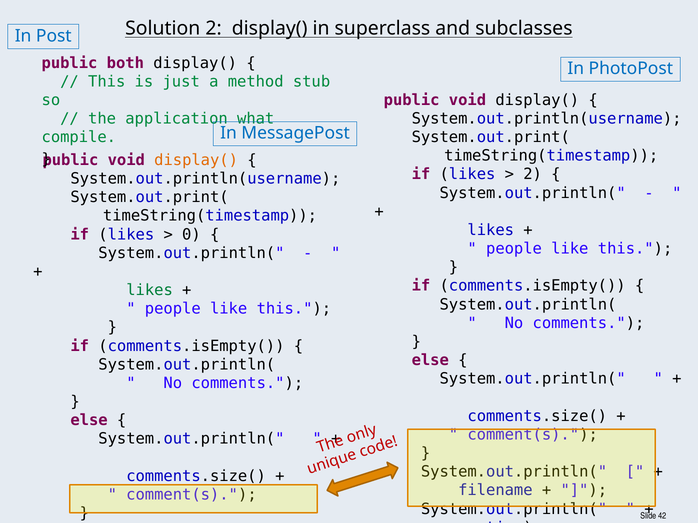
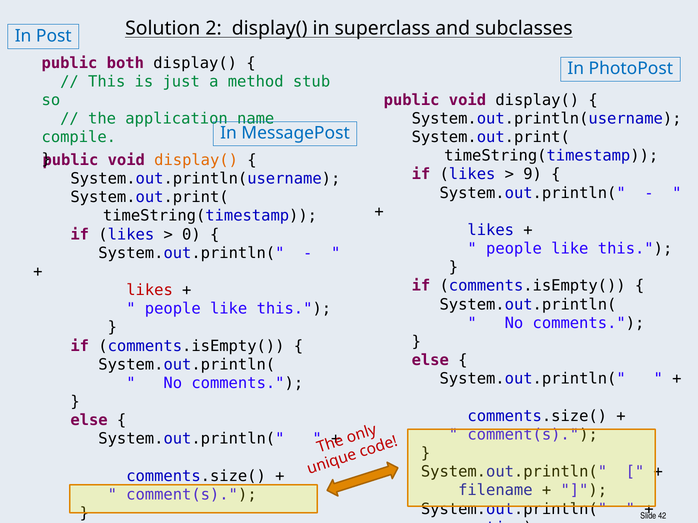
what: what -> name
2 at (533, 175): 2 -> 9
likes at (150, 290) colour: green -> red
